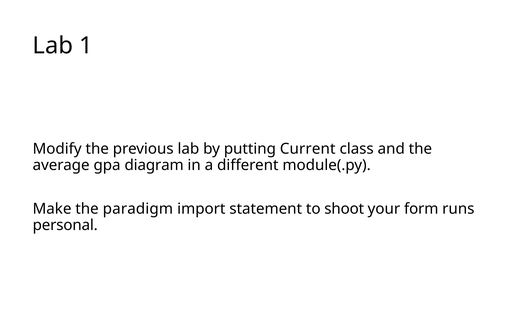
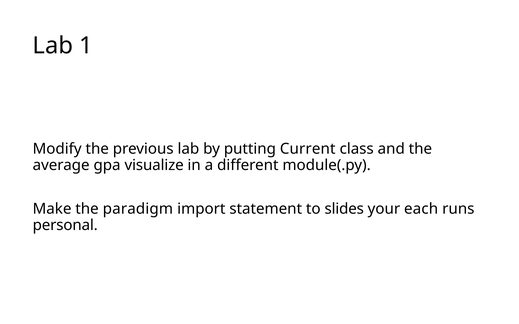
diagram: diagram -> visualize
shoot: shoot -> slides
form: form -> each
